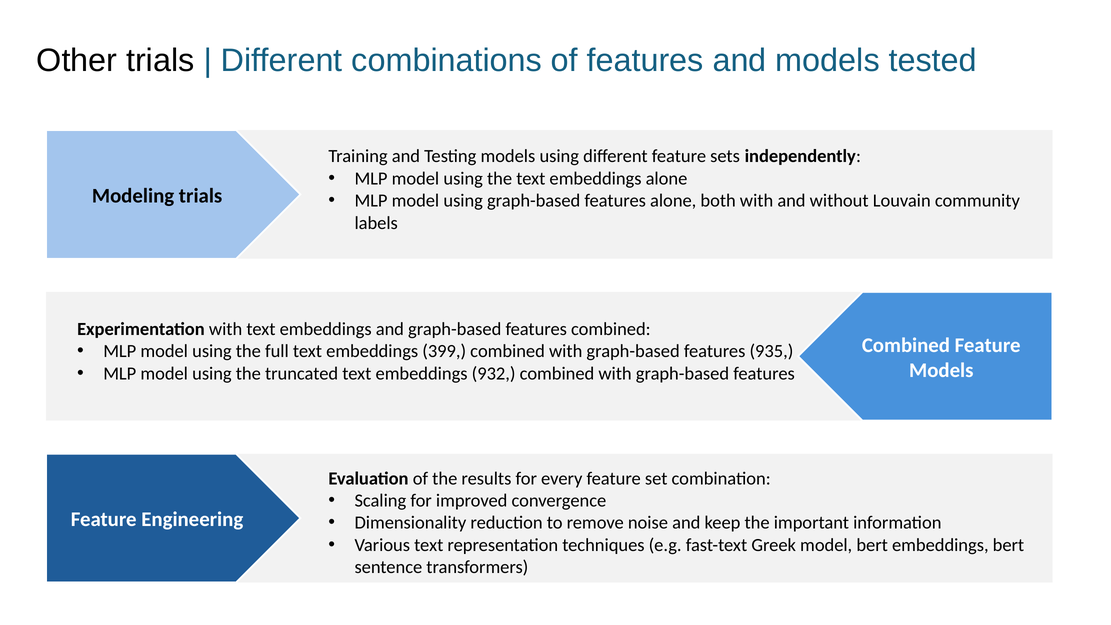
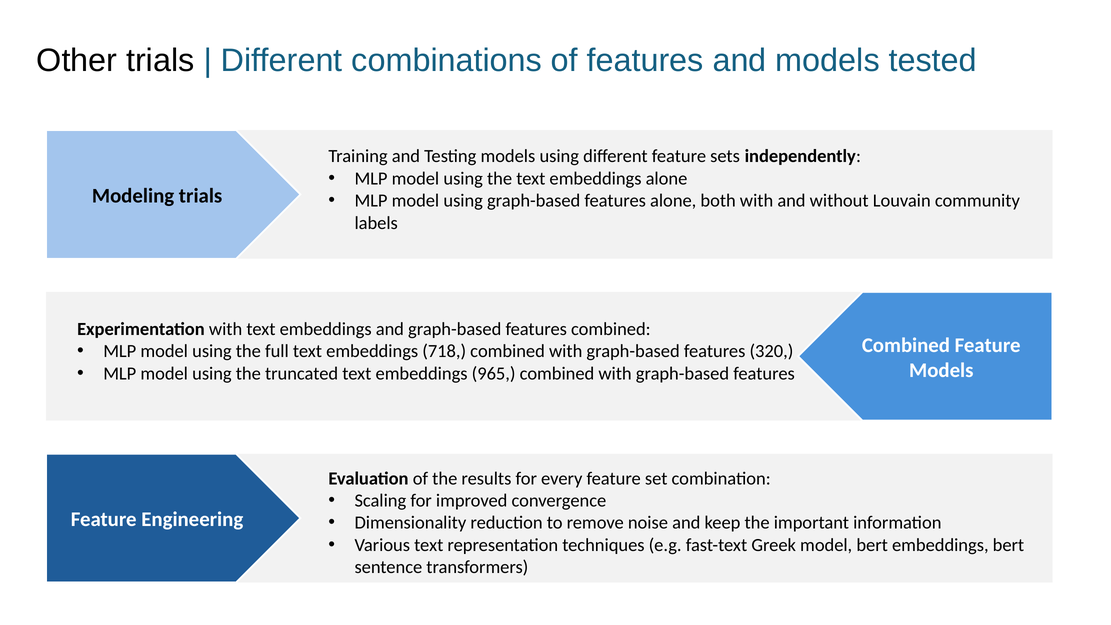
399: 399 -> 718
935: 935 -> 320
932: 932 -> 965
